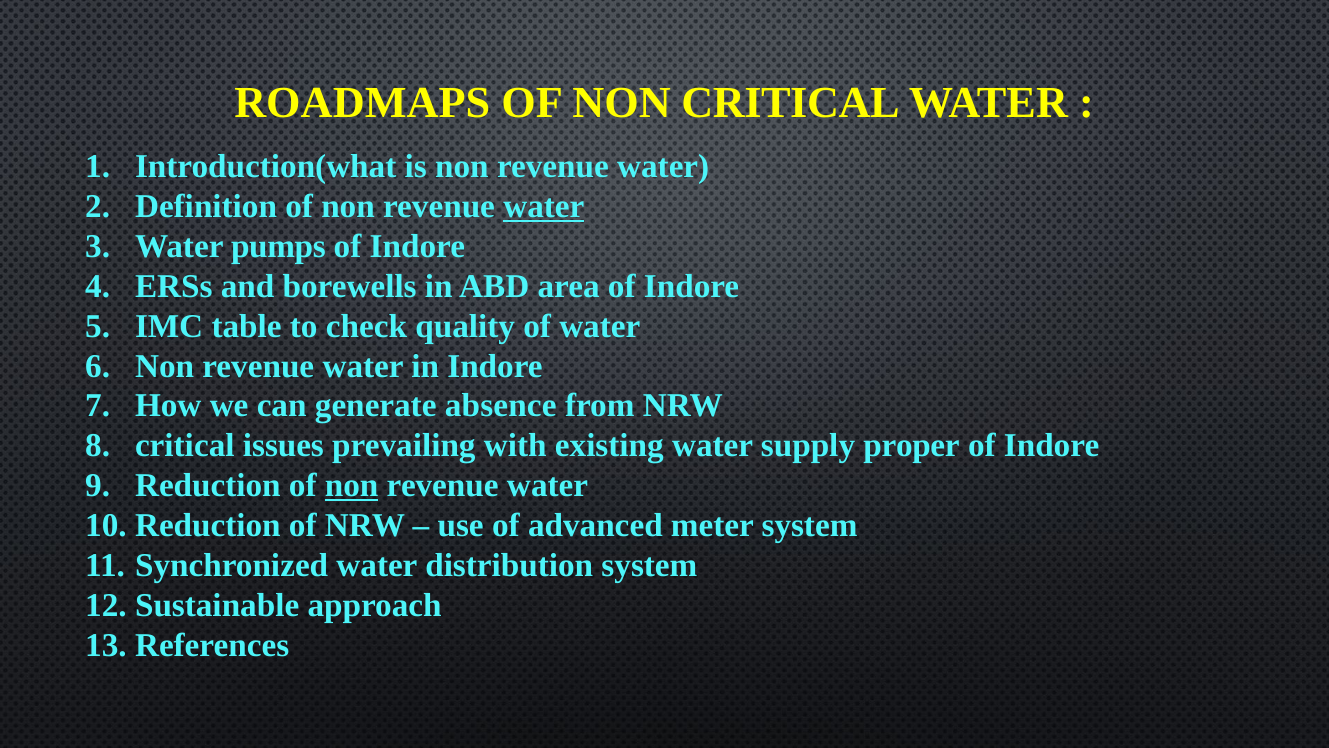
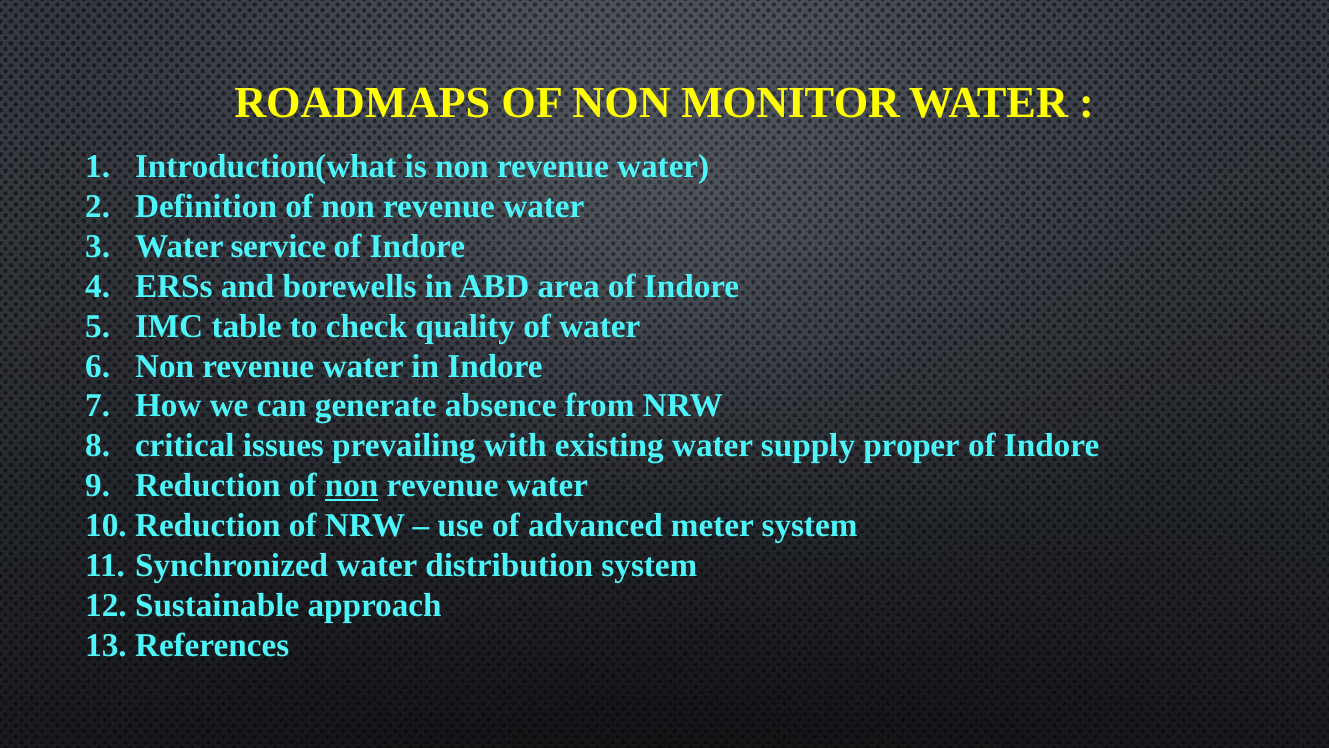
NON CRITICAL: CRITICAL -> MONITOR
water at (544, 206) underline: present -> none
pumps: pumps -> service
